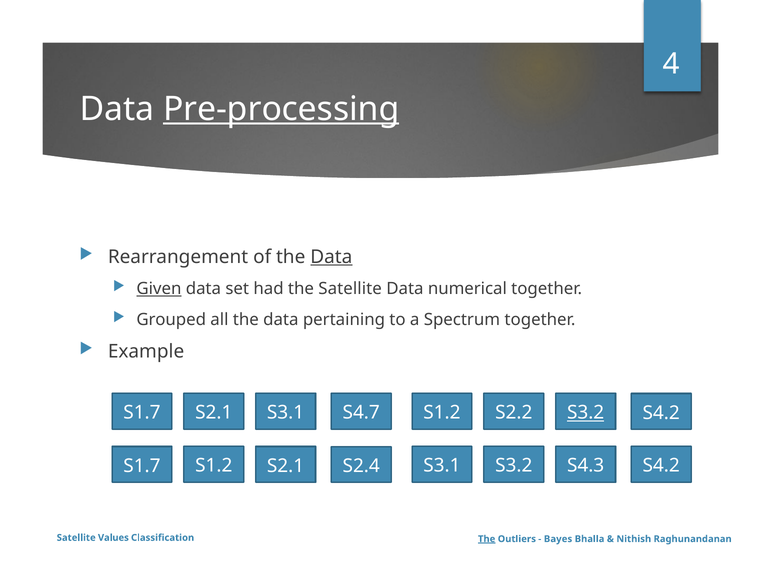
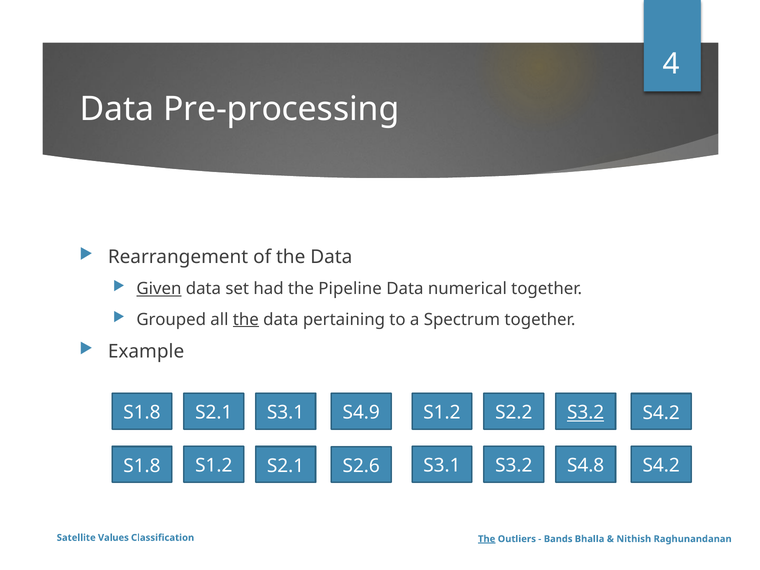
Pre-processing underline: present -> none
Data at (331, 257) underline: present -> none
the Satellite: Satellite -> Pipeline
the at (246, 319) underline: none -> present
S1.7 at (142, 413): S1.7 -> S1.8
S4.7: S4.7 -> S4.9
S4.3: S4.3 -> S4.8
S1.7 at (142, 466): S1.7 -> S1.8
S2.4: S2.4 -> S2.6
Bayes: Bayes -> Bands
